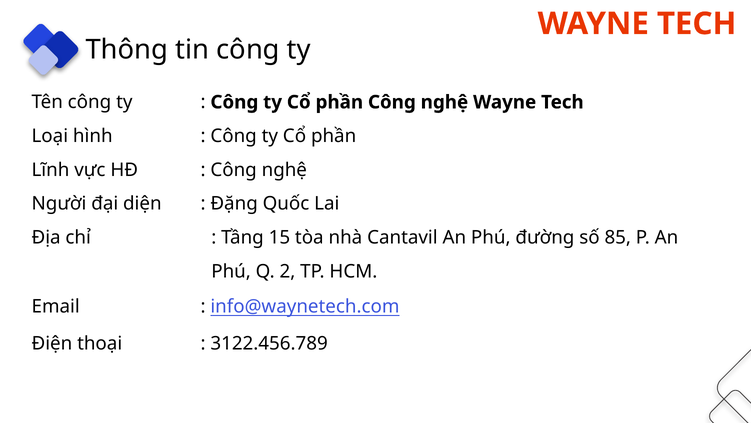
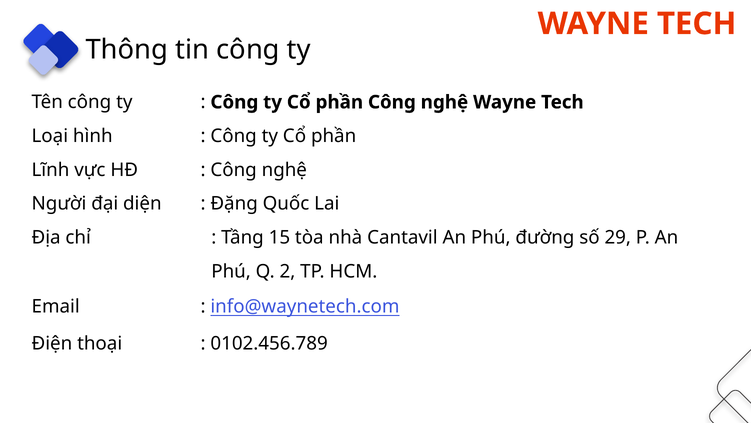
85: 85 -> 29
3122.456.789: 3122.456.789 -> 0102.456.789
